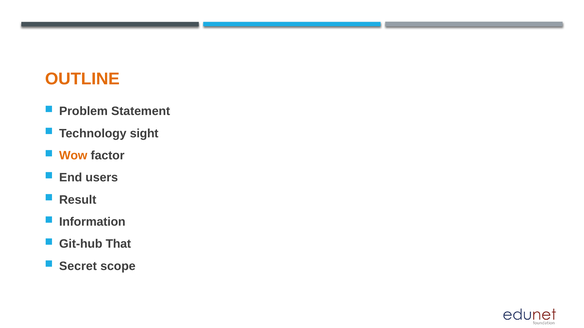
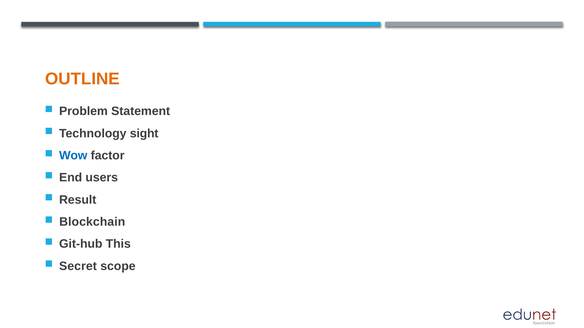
Wow colour: orange -> blue
Information: Information -> Blockchain
That: That -> This
